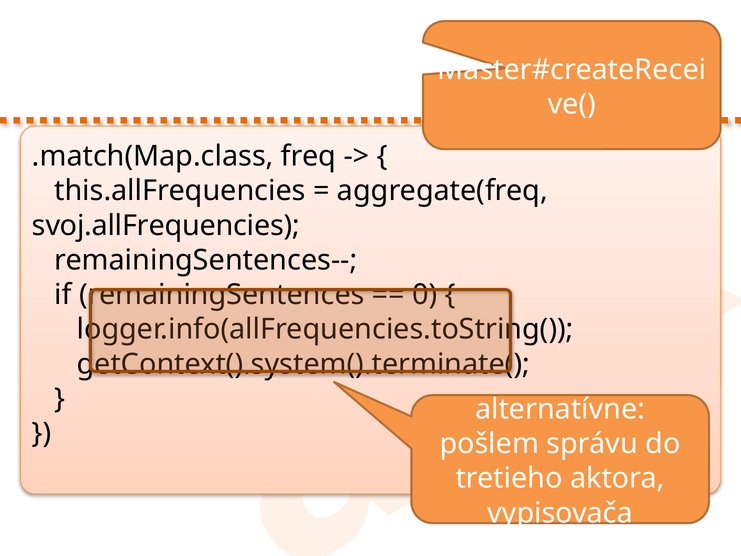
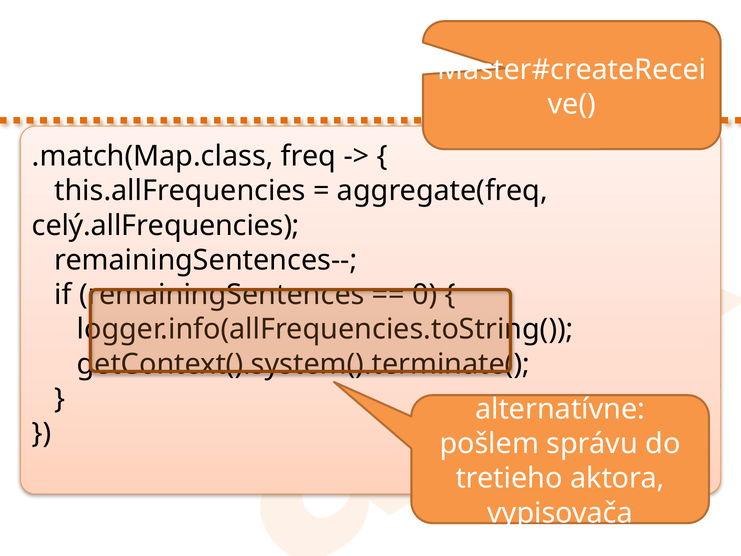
svoj.allFrequencies: svoj.allFrequencies -> celý.allFrequencies
